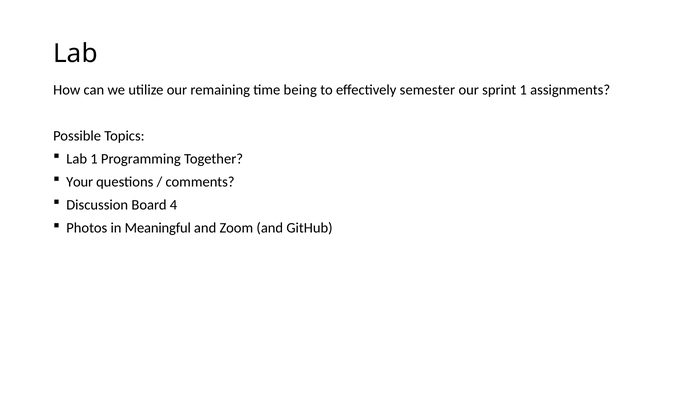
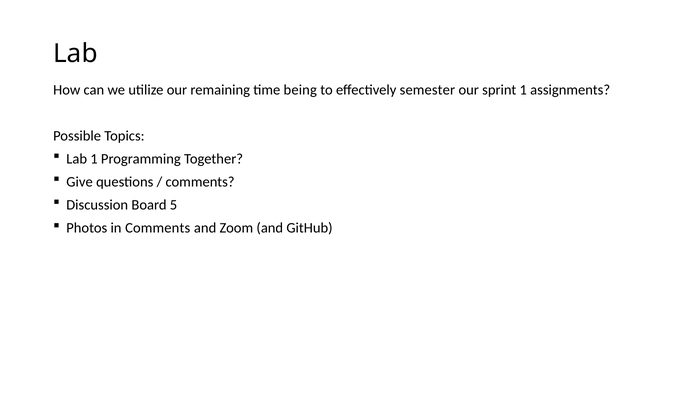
Your: Your -> Give
4: 4 -> 5
in Meaningful: Meaningful -> Comments
